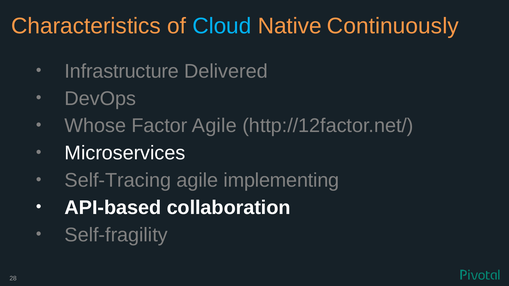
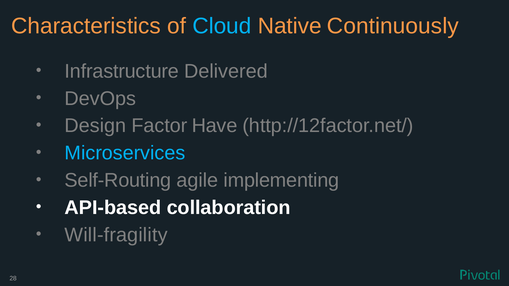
Whose: Whose -> Design
Factor Agile: Agile -> Have
Microservices colour: white -> light blue
Self-Tracing: Self-Tracing -> Self-Routing
Self-fragility: Self-fragility -> Will-fragility
